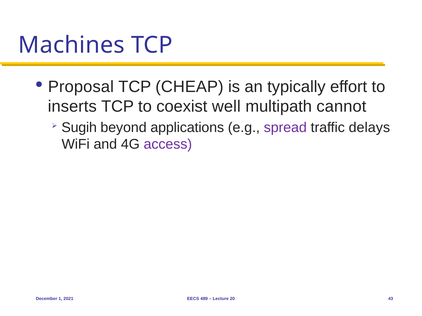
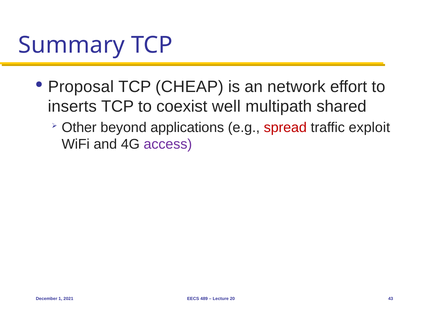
Machines: Machines -> Summary
typically: typically -> network
cannot: cannot -> shared
Sugih: Sugih -> Other
spread colour: purple -> red
delays: delays -> exploit
